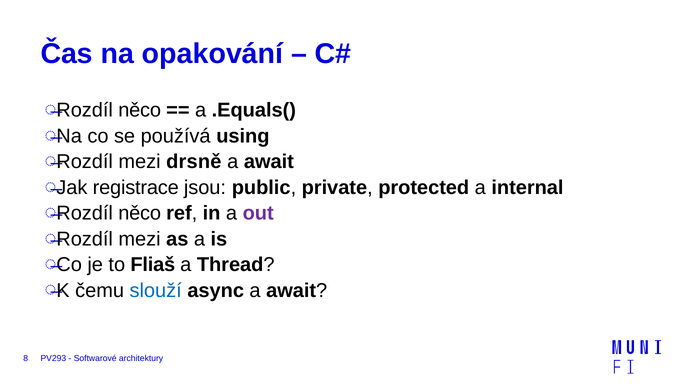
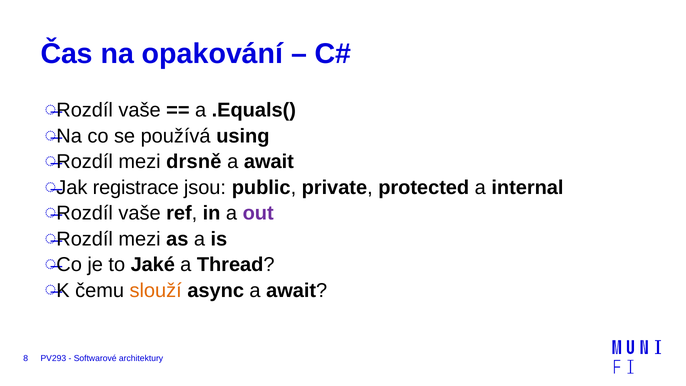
něco at (140, 110): něco -> vaše
něco at (140, 213): něco -> vaše
Fliaš: Fliaš -> Jaké
slouží colour: blue -> orange
